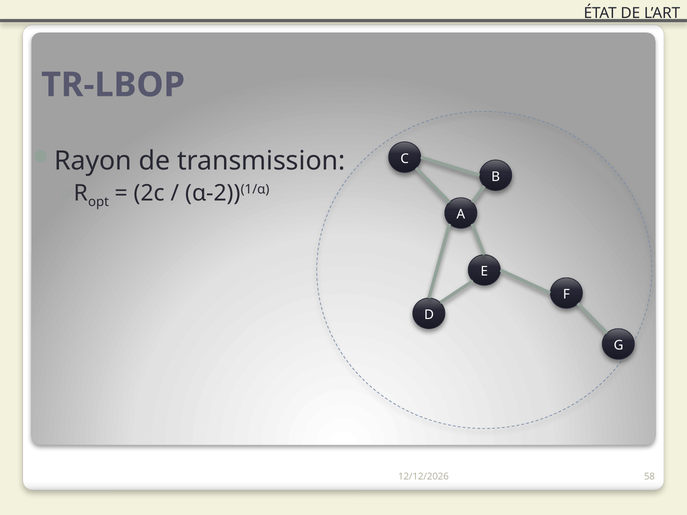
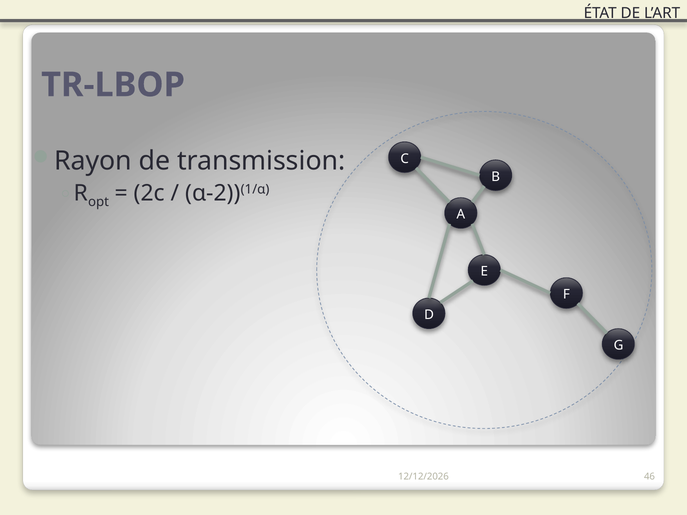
58: 58 -> 46
